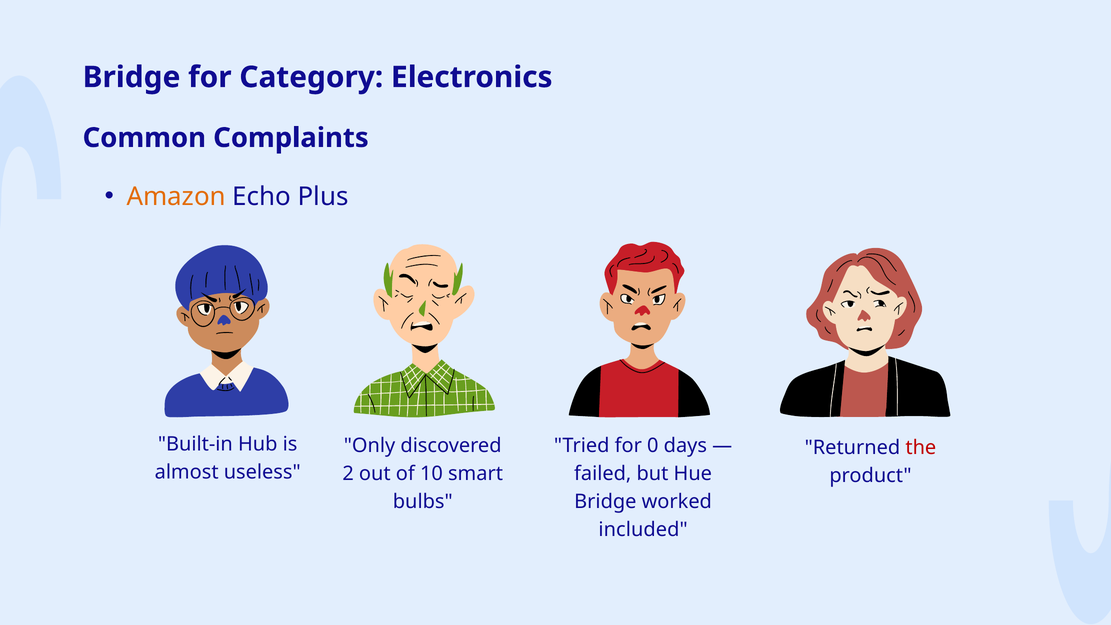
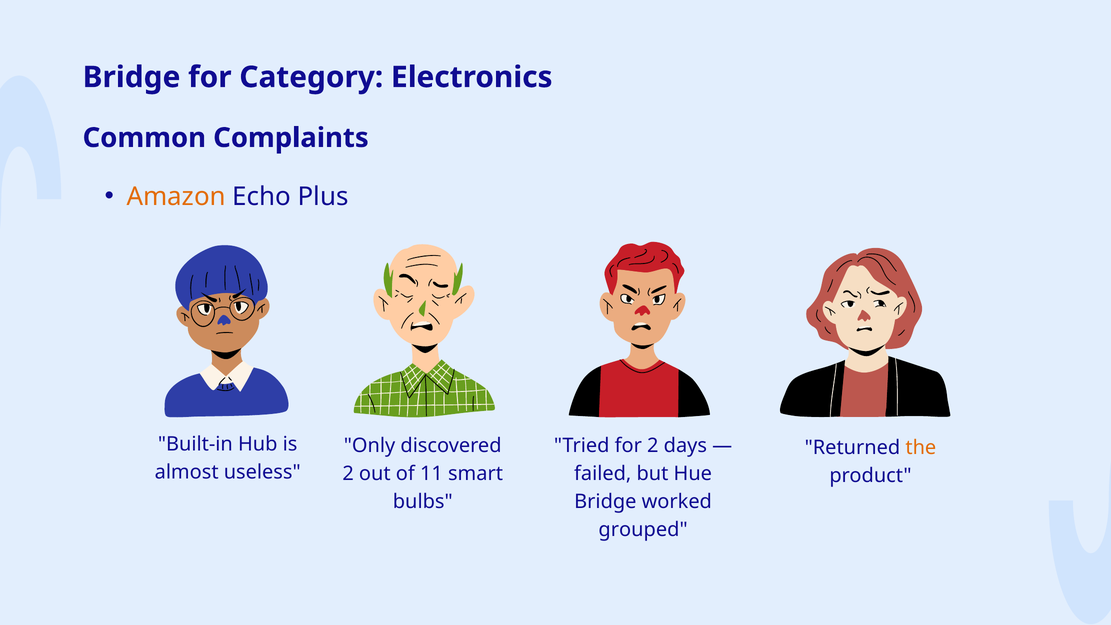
for 0: 0 -> 2
the colour: red -> orange
10: 10 -> 11
included: included -> grouped
